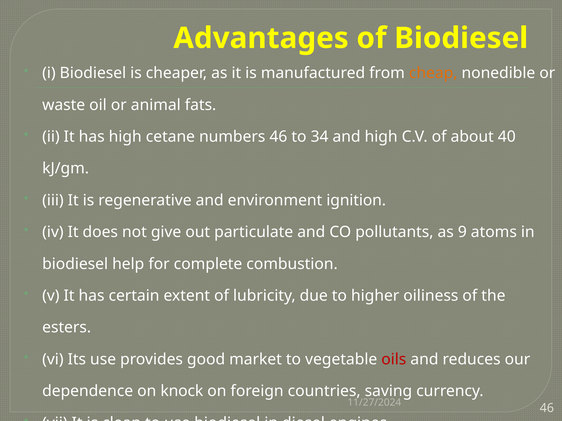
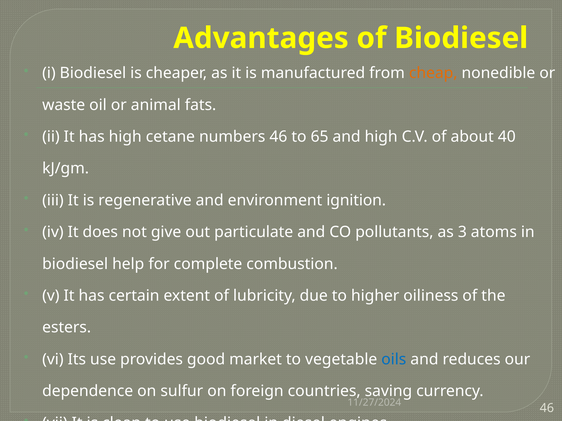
34: 34 -> 65
9: 9 -> 3
oils colour: red -> blue
knock: knock -> sulfur
